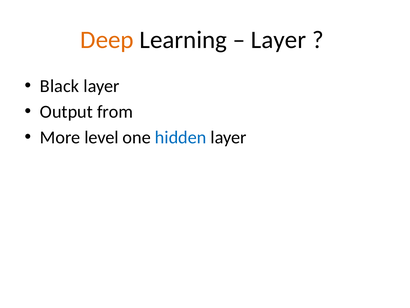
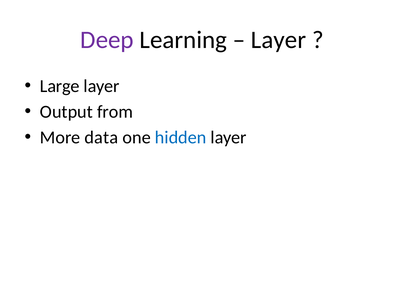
Deep colour: orange -> purple
Black: Black -> Large
level: level -> data
